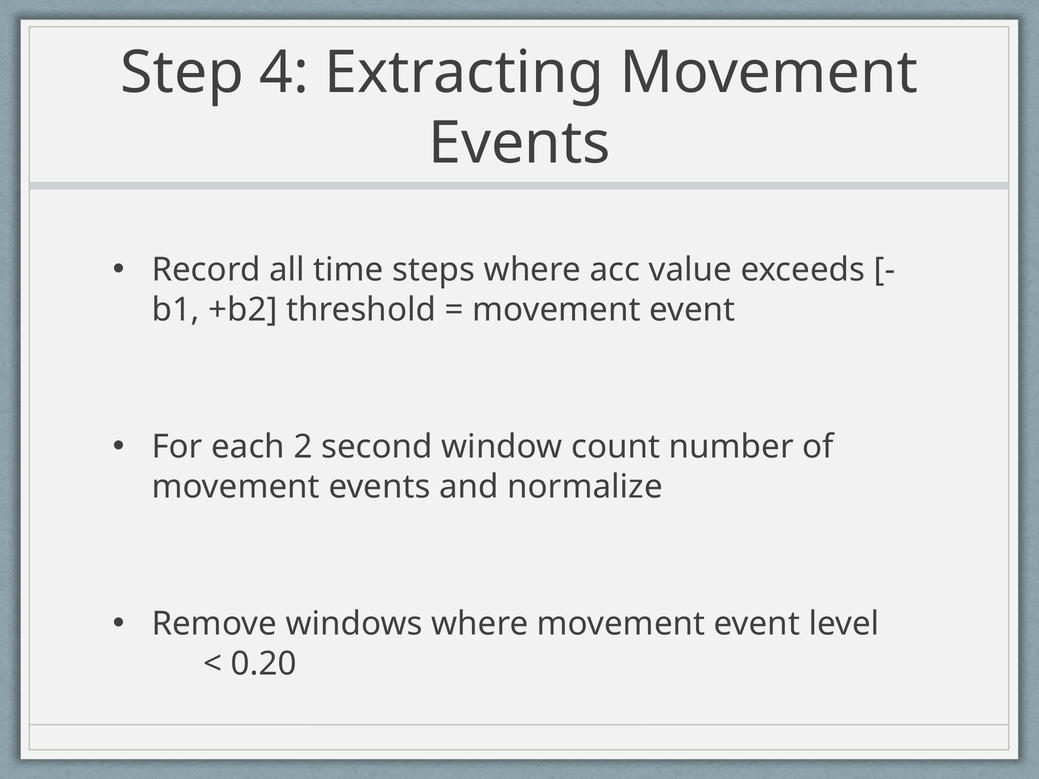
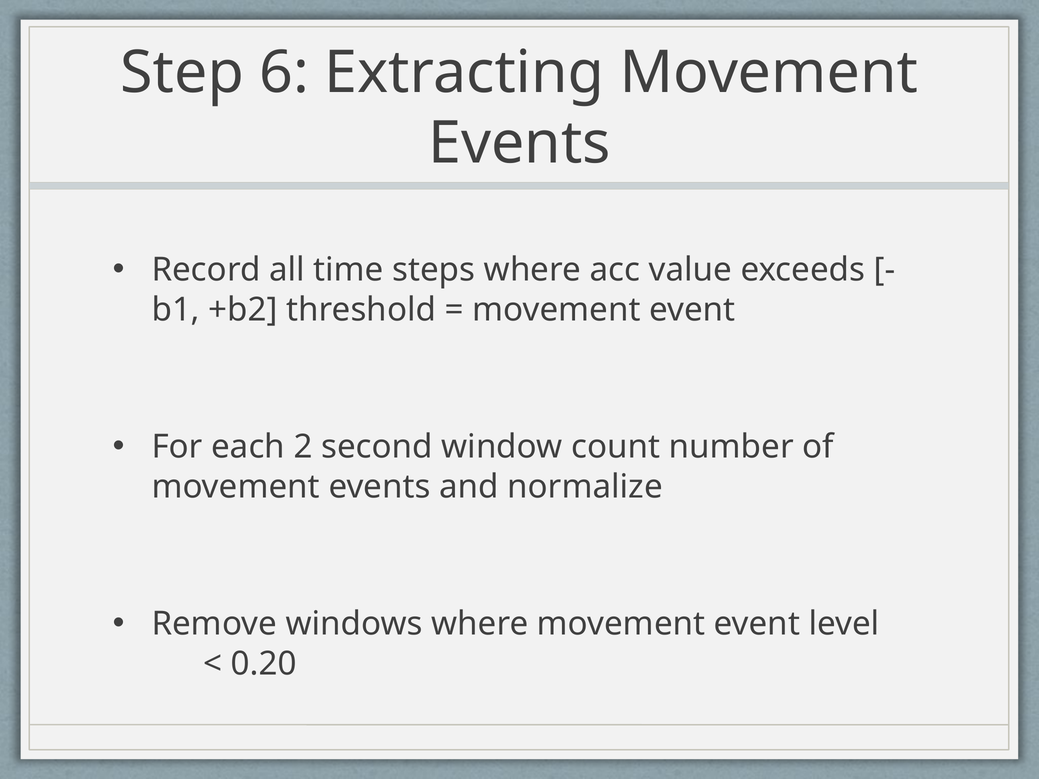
4: 4 -> 6
